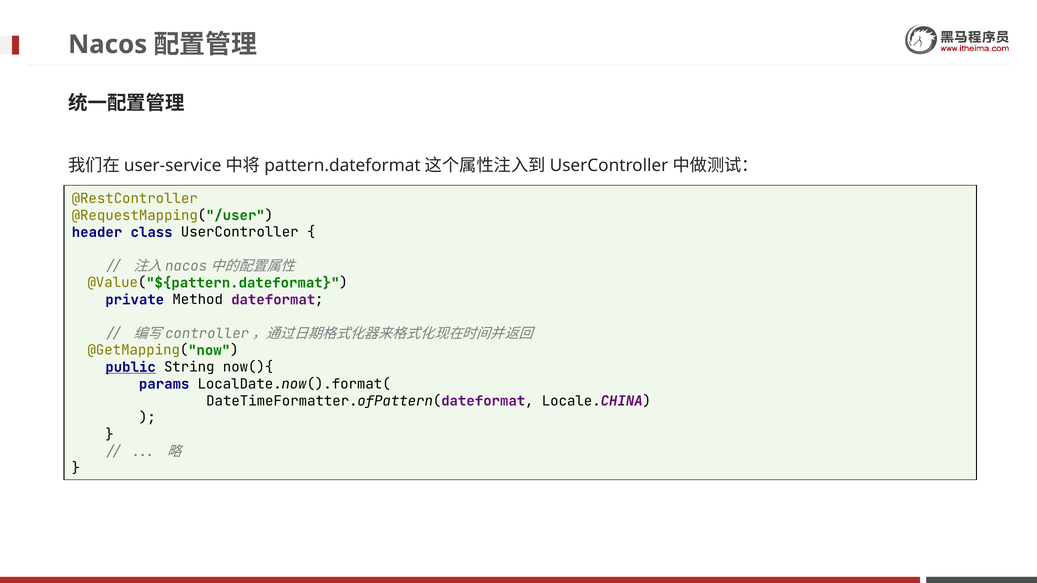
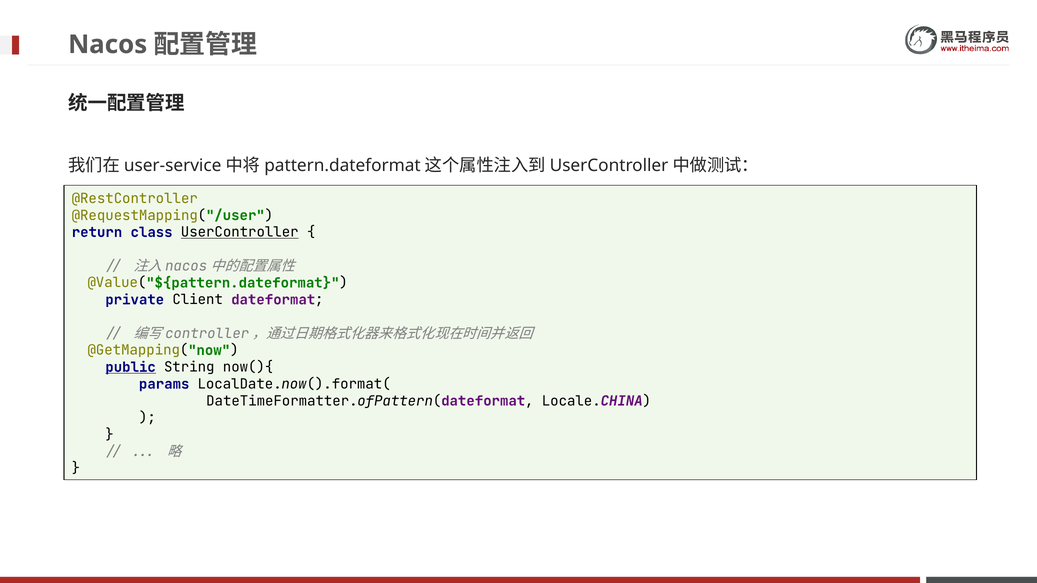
header: header -> return
UserController underline: none -> present
Method: Method -> Client
